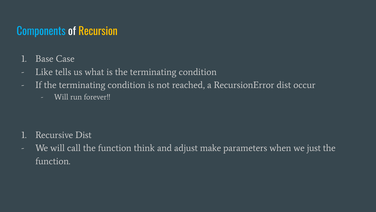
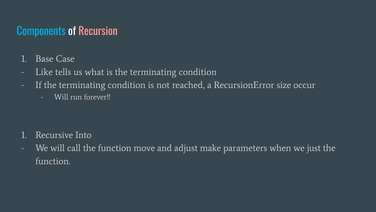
Recursion colour: yellow -> pink
RecursionError dist: dist -> size
Recursive Dist: Dist -> Into
think: think -> move
